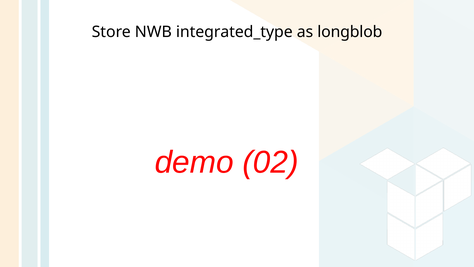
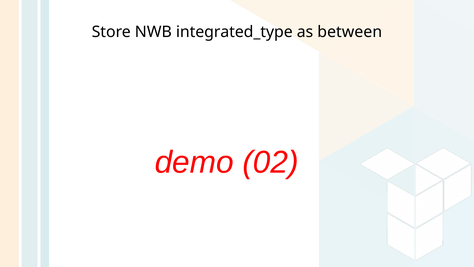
longblob: longblob -> between
